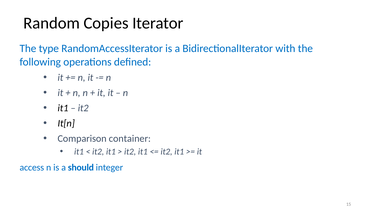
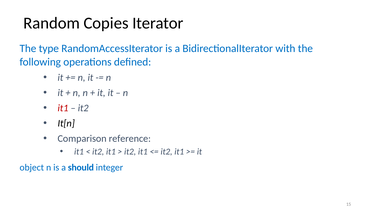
it1 at (63, 108) colour: black -> red
container: container -> reference
access: access -> object
